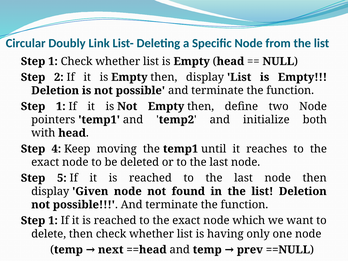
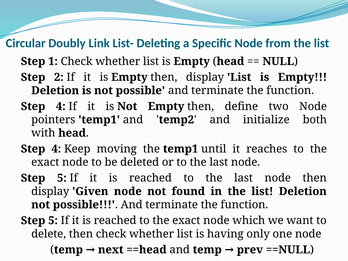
1 at (61, 106): 1 -> 4
1 at (53, 221): 1 -> 5
